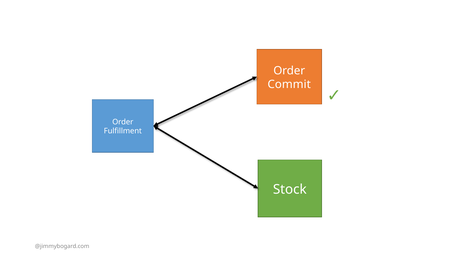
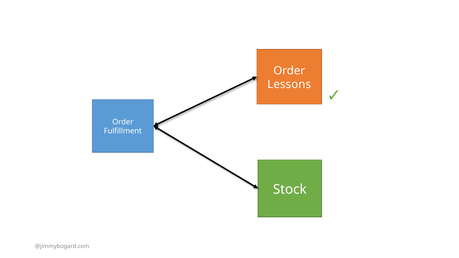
Commit: Commit -> Lessons
